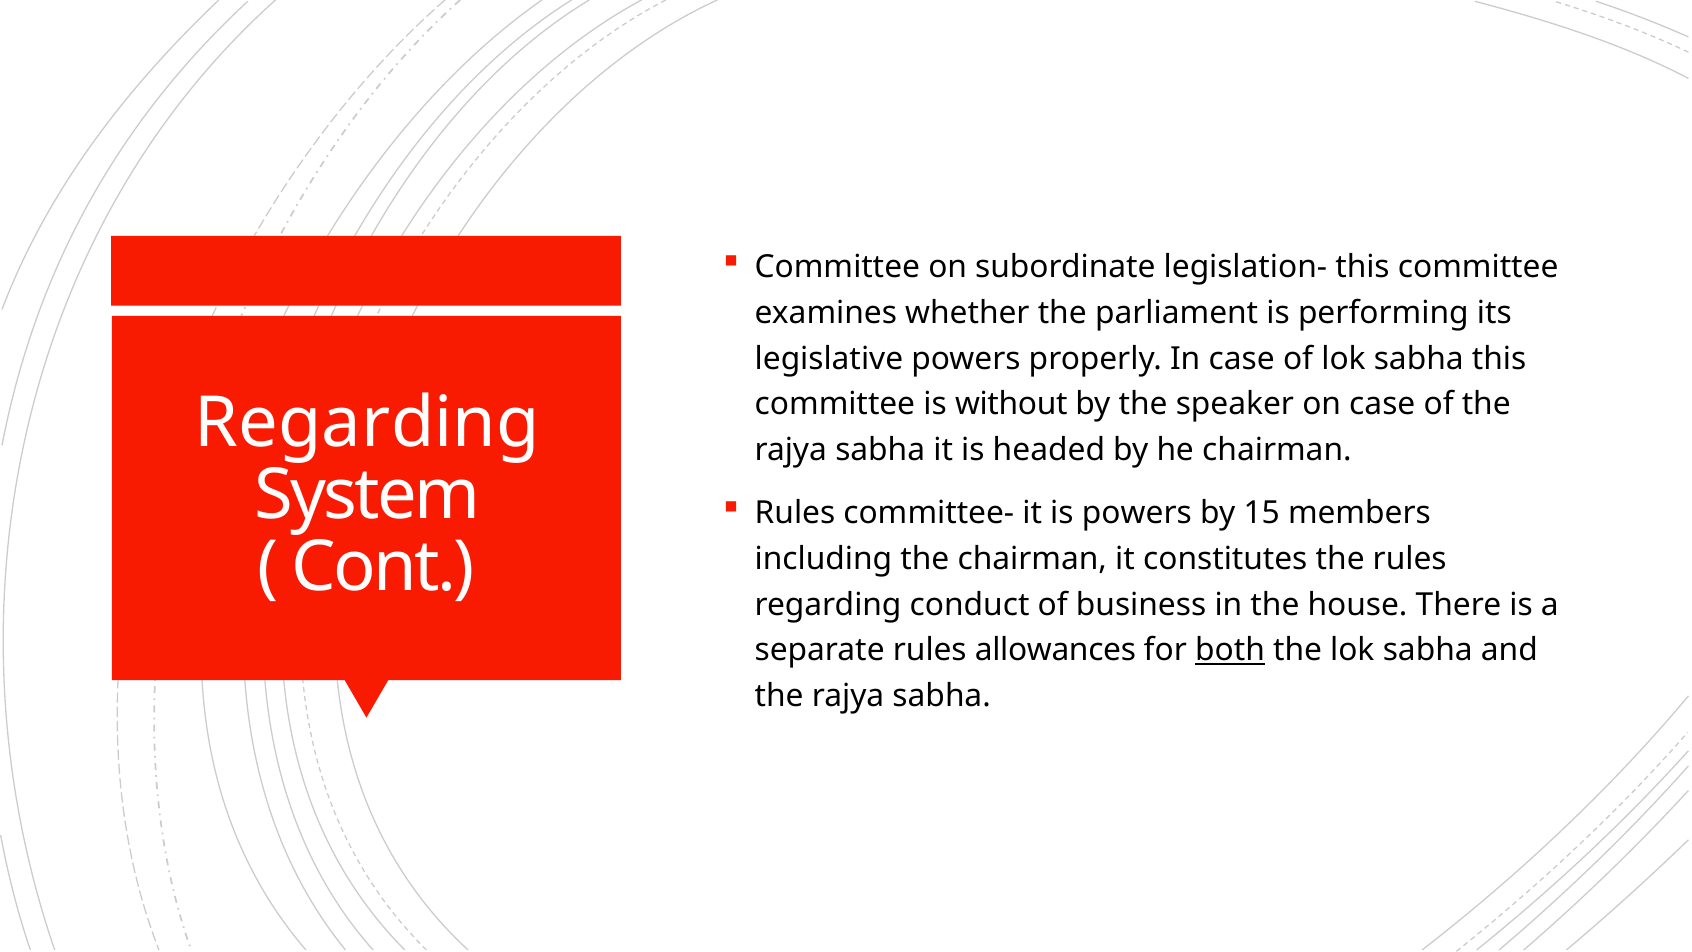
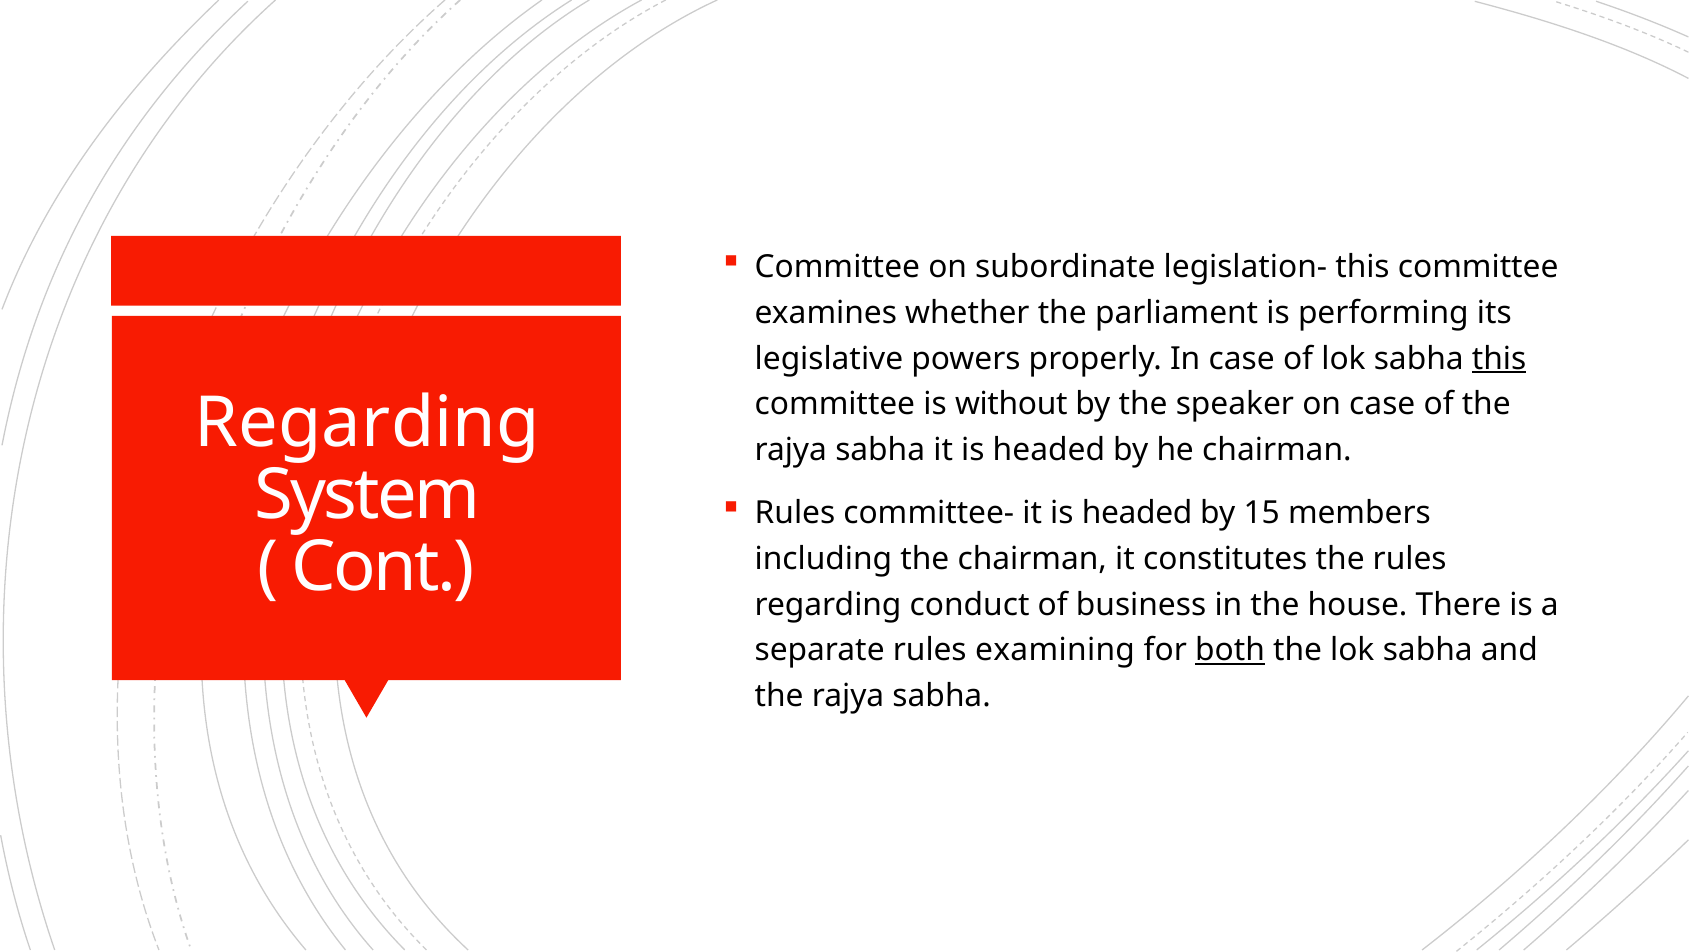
this at (1499, 359) underline: none -> present
committee- it is powers: powers -> headed
allowances: allowances -> examining
